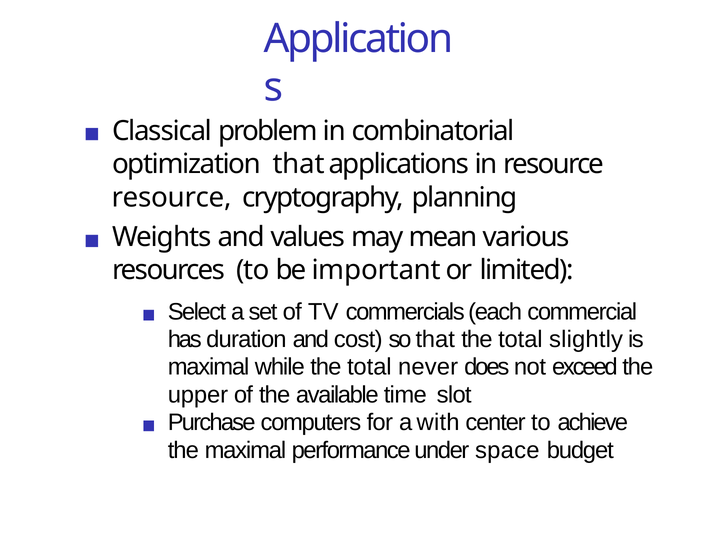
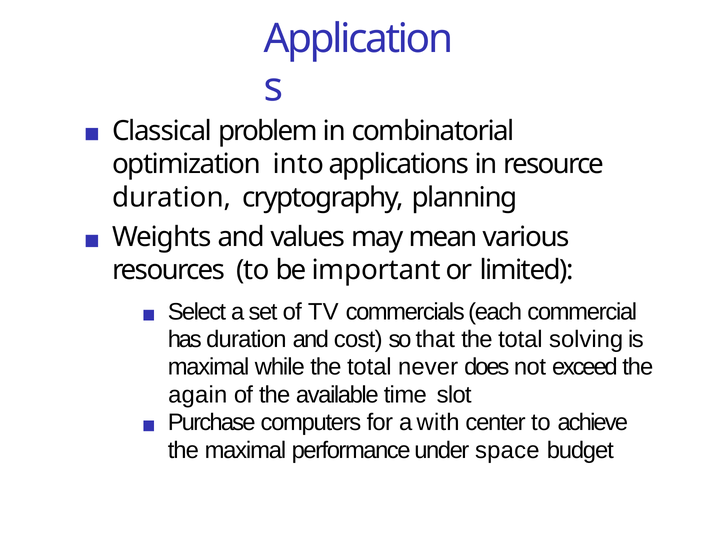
optimization that: that -> into
resource at (172, 198): resource -> duration
slightly: slightly -> solving
upper: upper -> again
